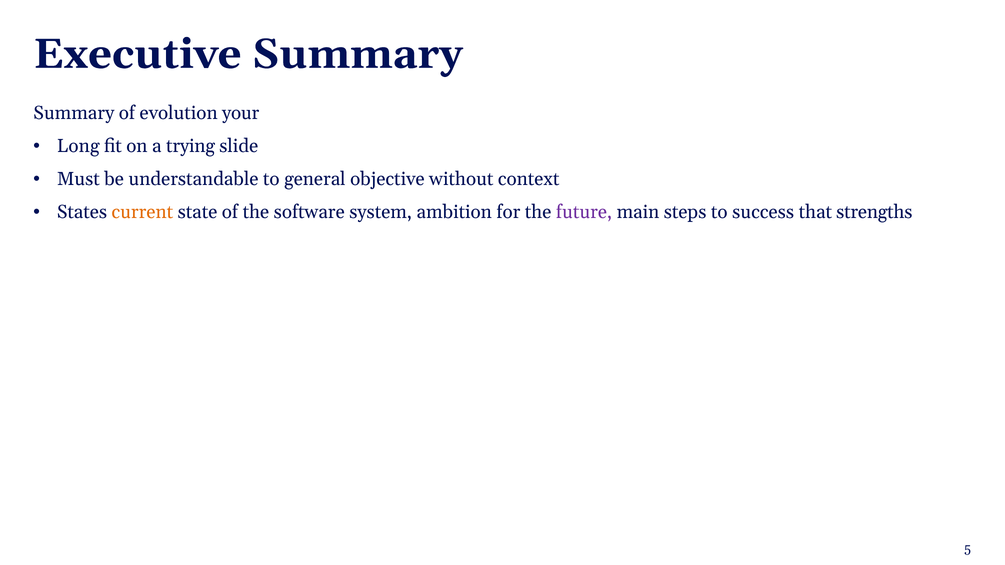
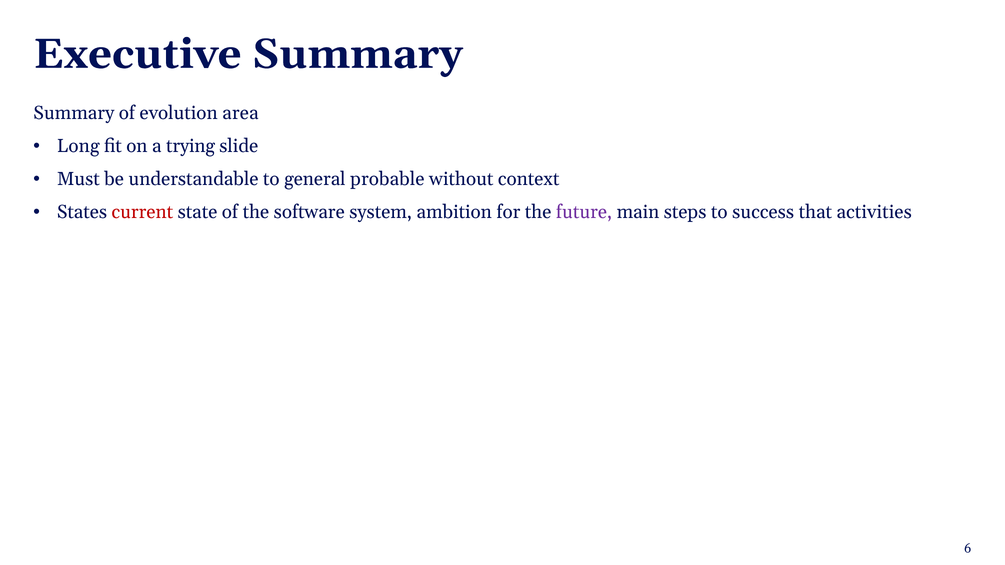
your: your -> area
objective: objective -> probable
current colour: orange -> red
strengths: strengths -> activities
5: 5 -> 6
